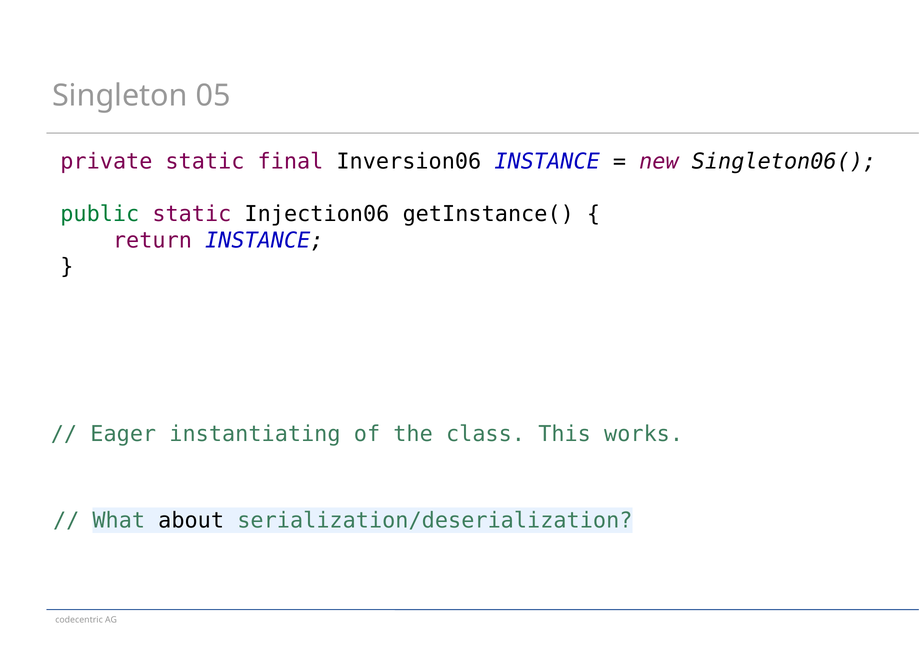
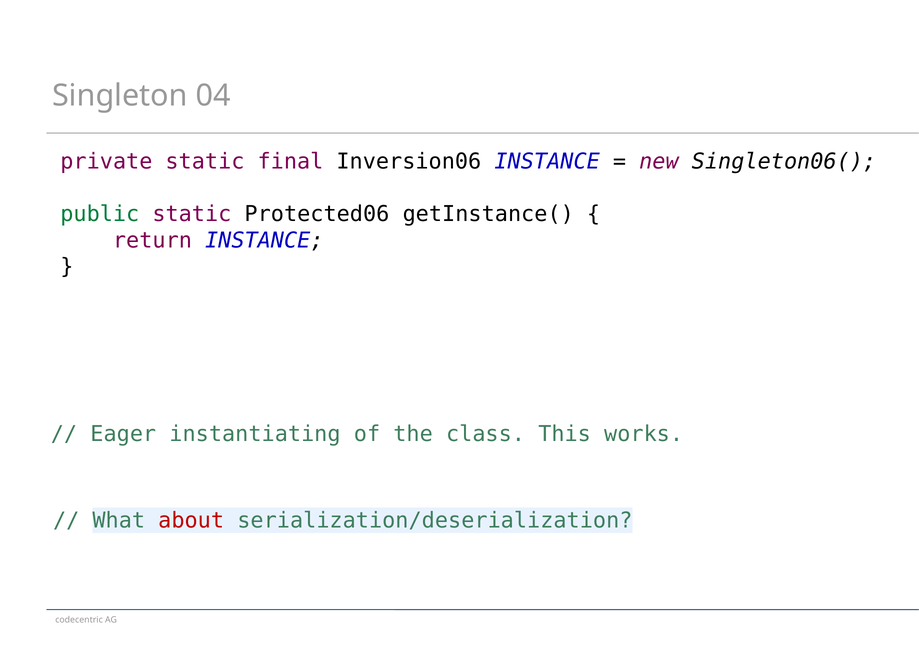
05: 05 -> 04
Injection06: Injection06 -> Protected06
about colour: black -> red
